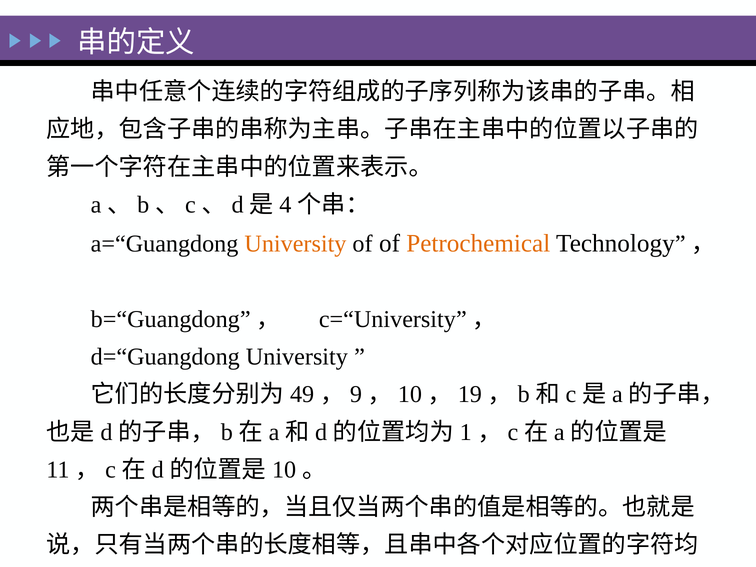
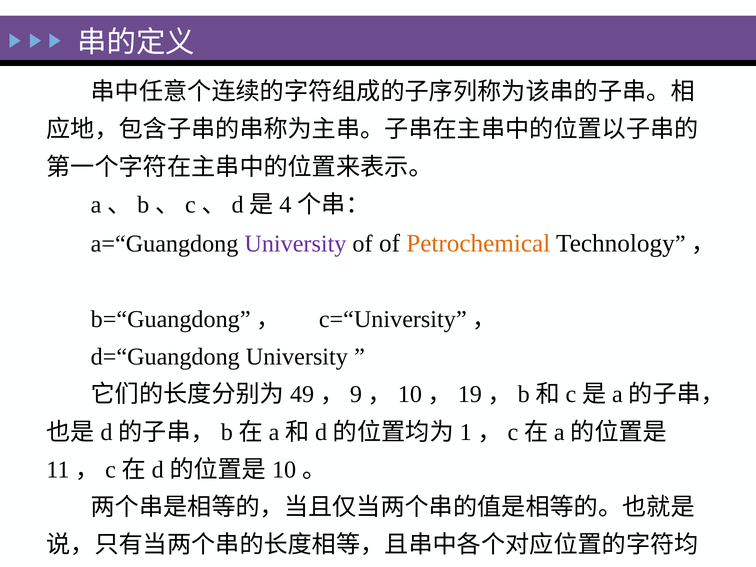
University at (295, 244) colour: orange -> purple
